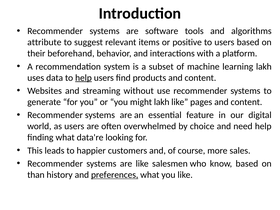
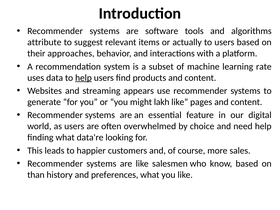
positive: positive -> actually
beforehand: beforehand -> approaches
learning lakh: lakh -> rate
without: without -> appears
preferences underline: present -> none
